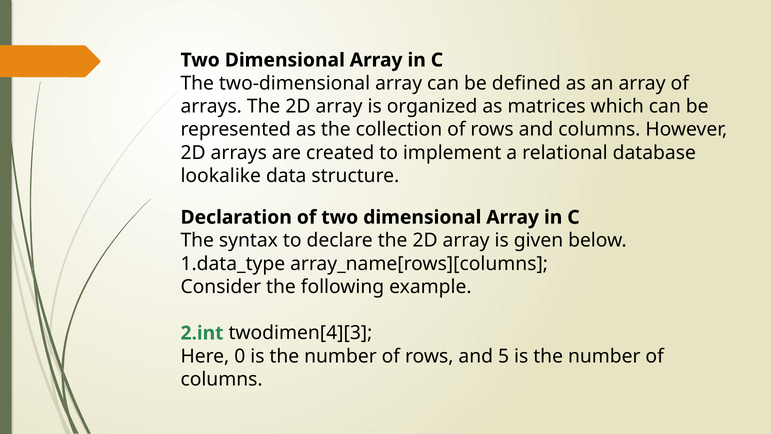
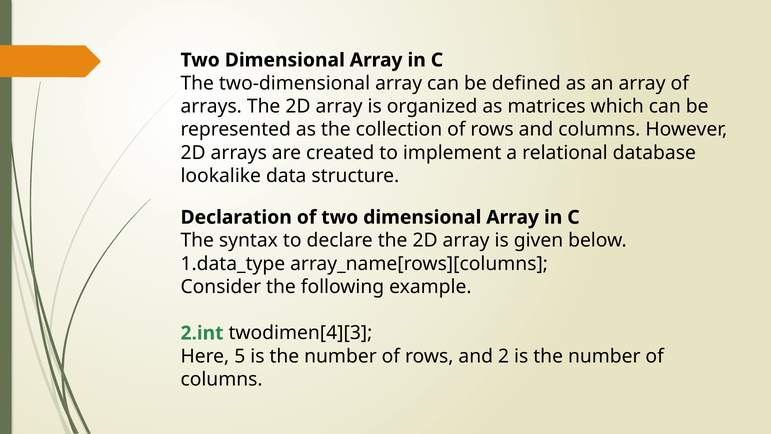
0: 0 -> 5
5: 5 -> 2
